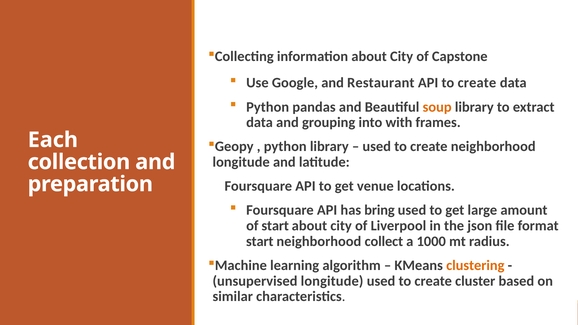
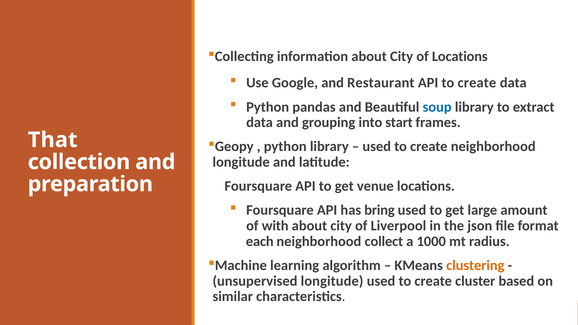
of Capstone: Capstone -> Locations
soup colour: orange -> blue
with: with -> start
Each: Each -> That
of start: start -> with
start at (260, 241): start -> each
